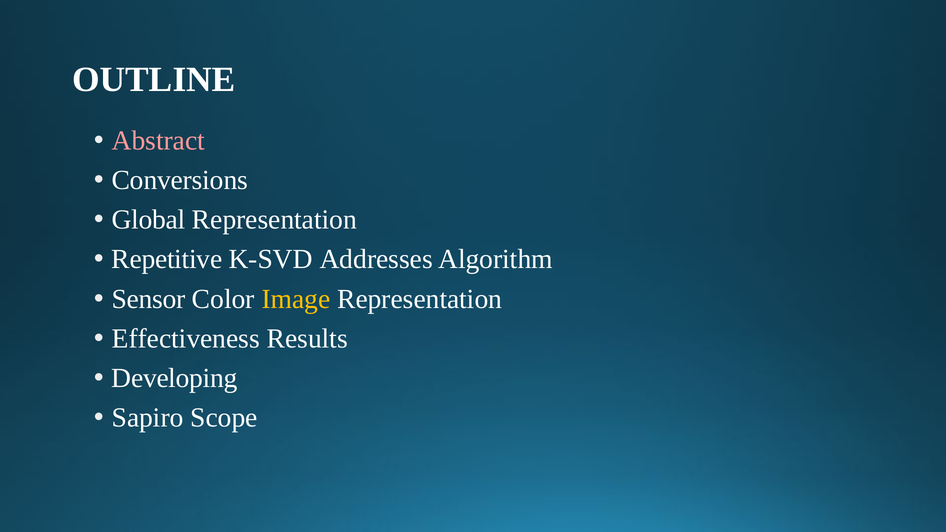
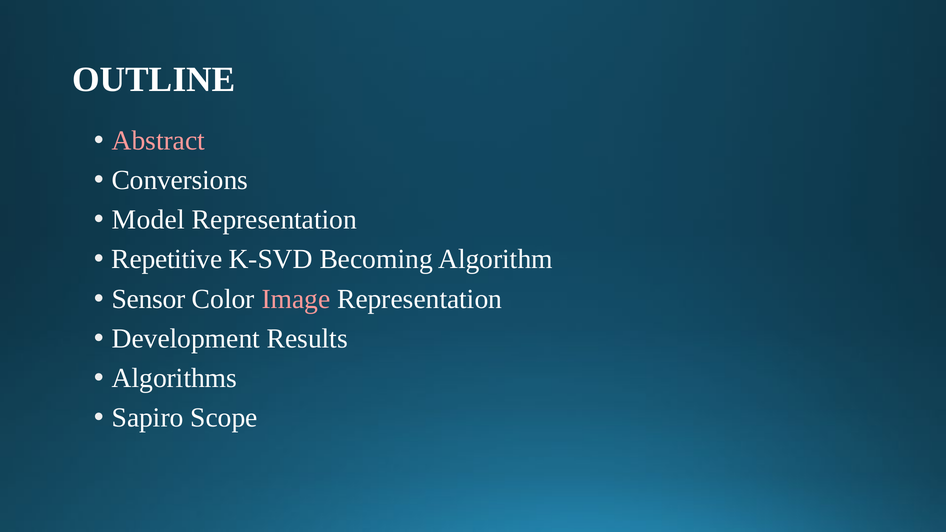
Global: Global -> Model
Addresses: Addresses -> Becoming
Image colour: yellow -> pink
Effectiveness: Effectiveness -> Development
Developing: Developing -> Algorithms
